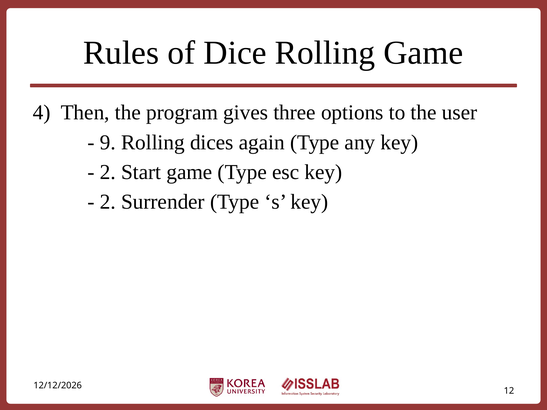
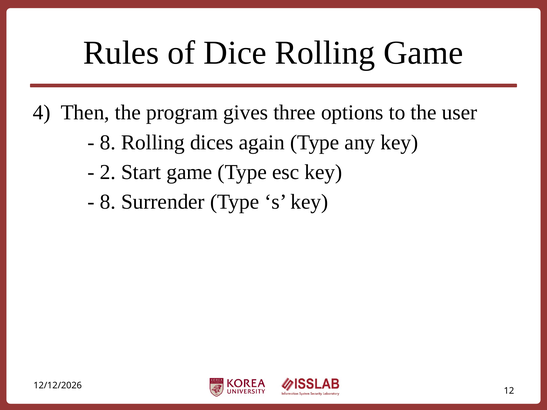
9 at (108, 142): 9 -> 8
2 at (108, 202): 2 -> 8
